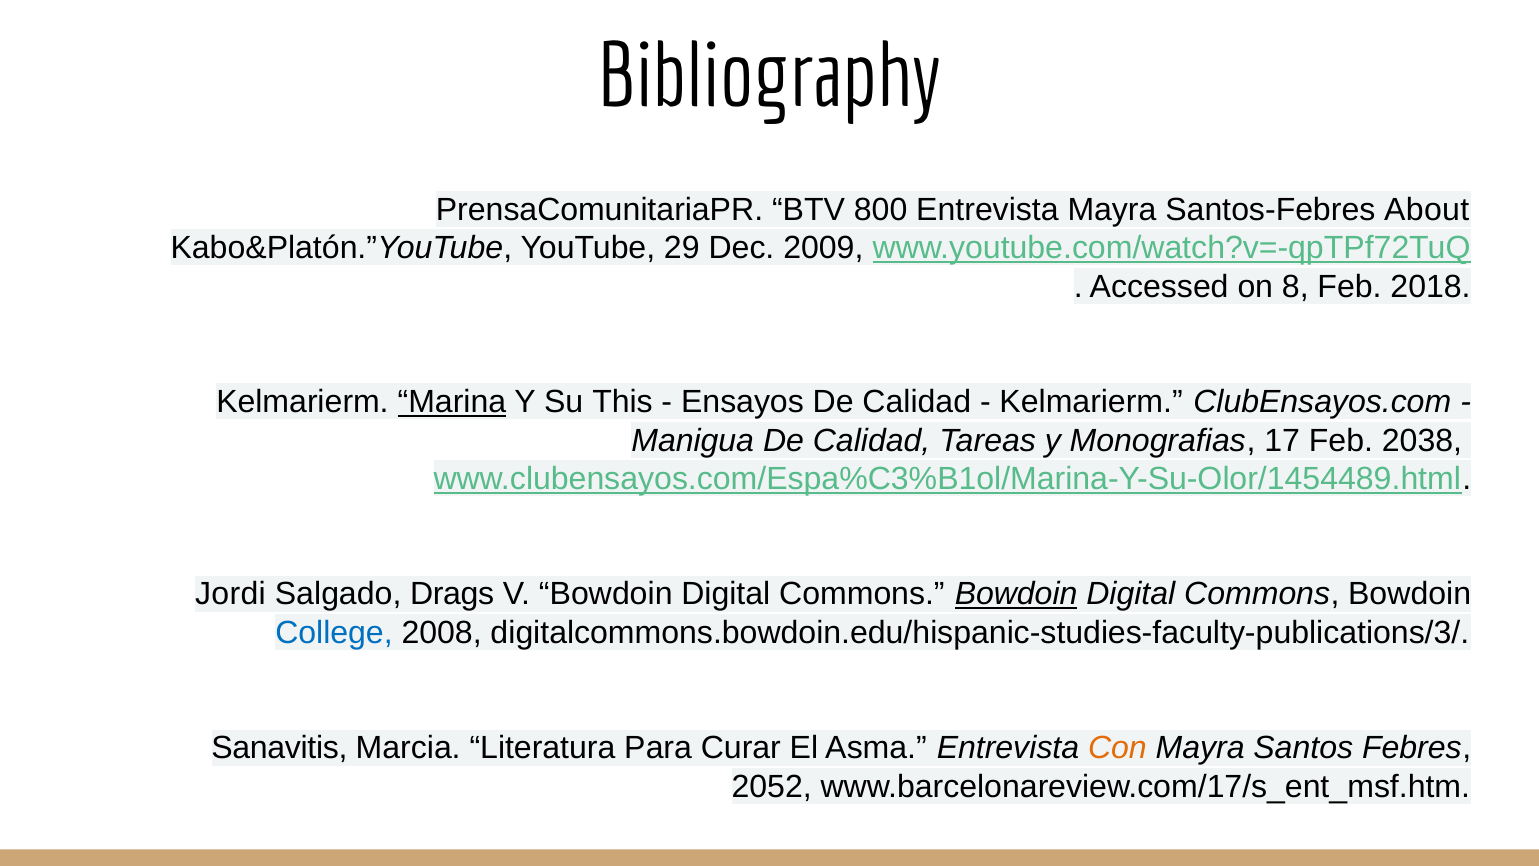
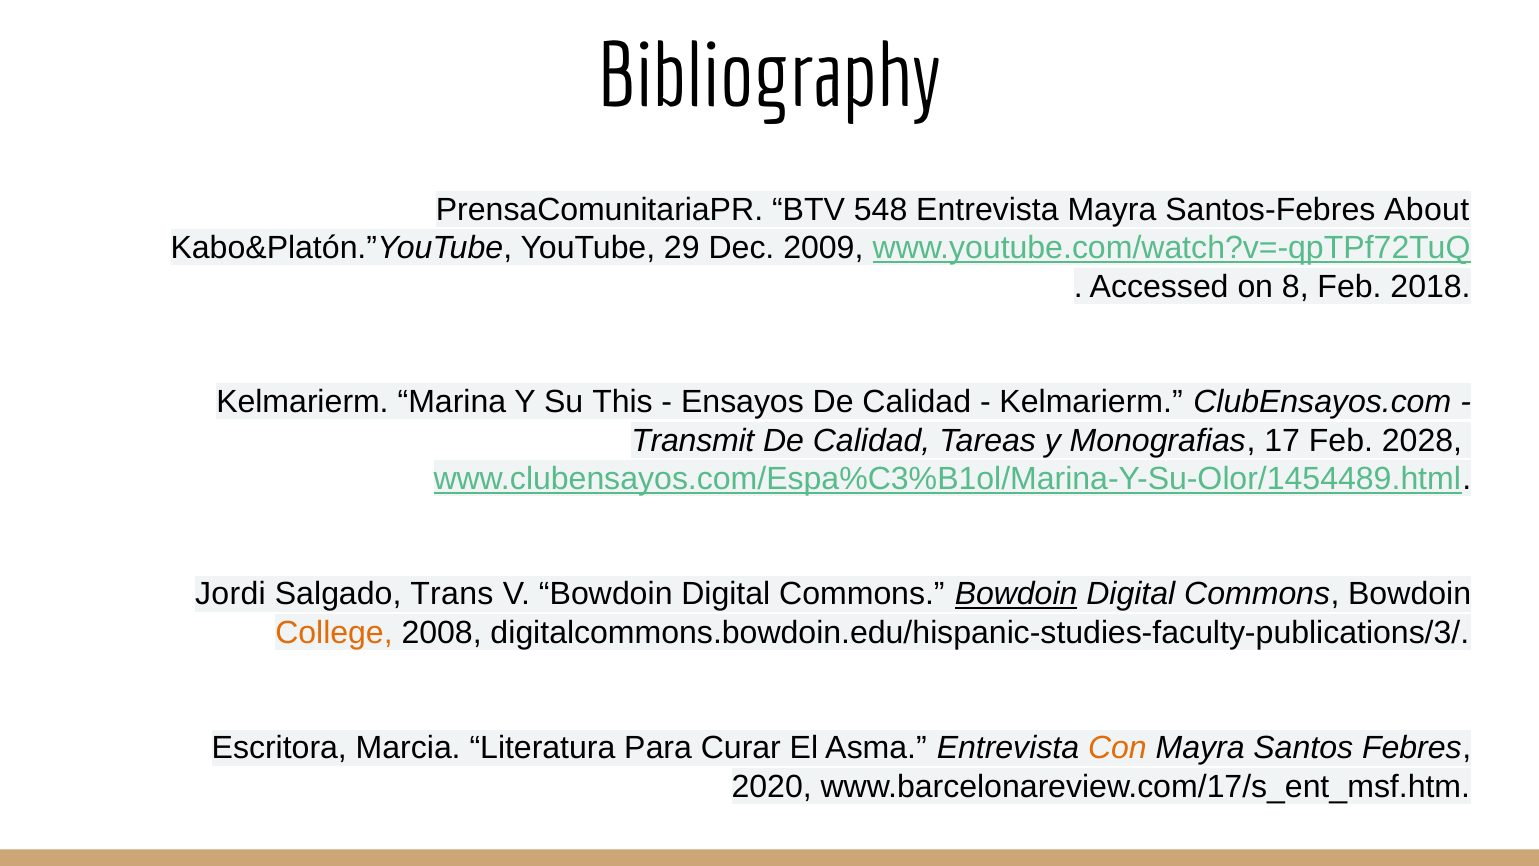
800: 800 -> 548
Marina underline: present -> none
Manigua: Manigua -> Transmit
2038: 2038 -> 2028
Drags: Drags -> Trans
College colour: blue -> orange
Sanavitis: Sanavitis -> Escritora
2052: 2052 -> 2020
